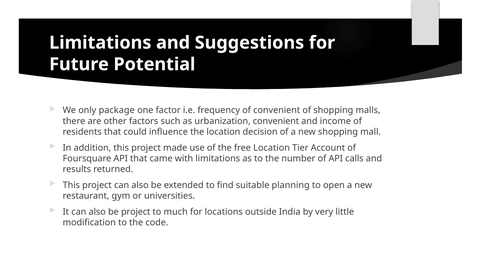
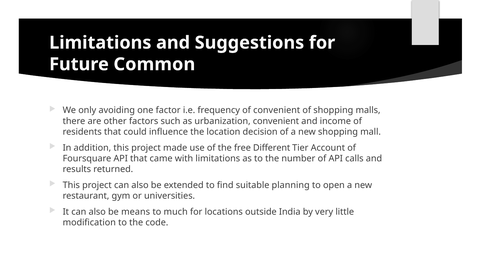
Potential: Potential -> Common
package: package -> avoiding
free Location: Location -> Different
be project: project -> means
